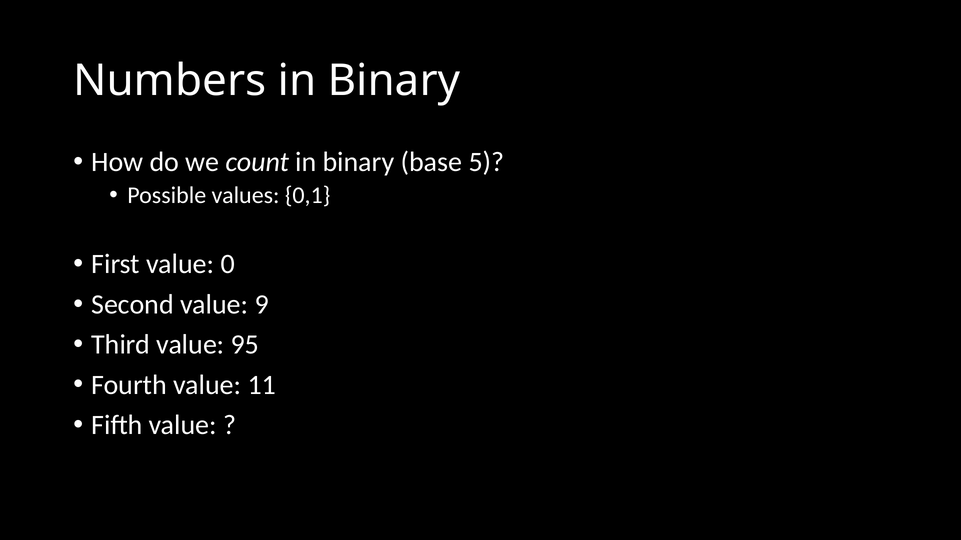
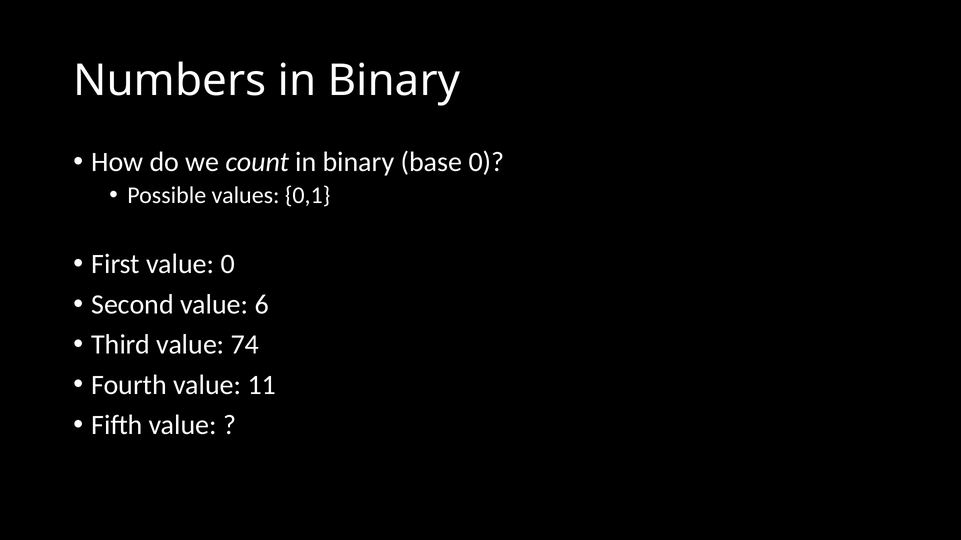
base 5: 5 -> 0
9: 9 -> 6
95: 95 -> 74
